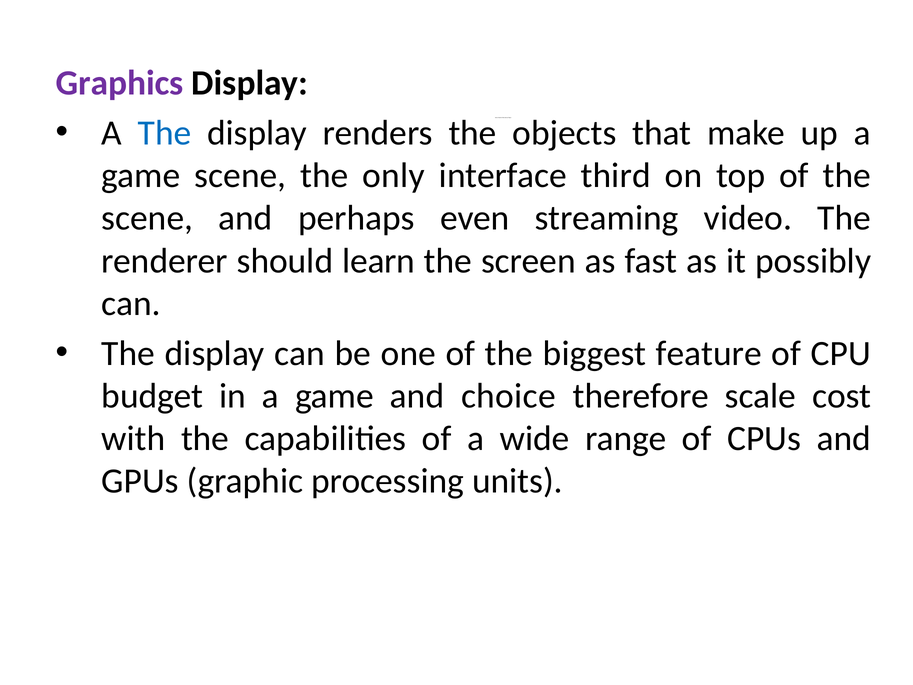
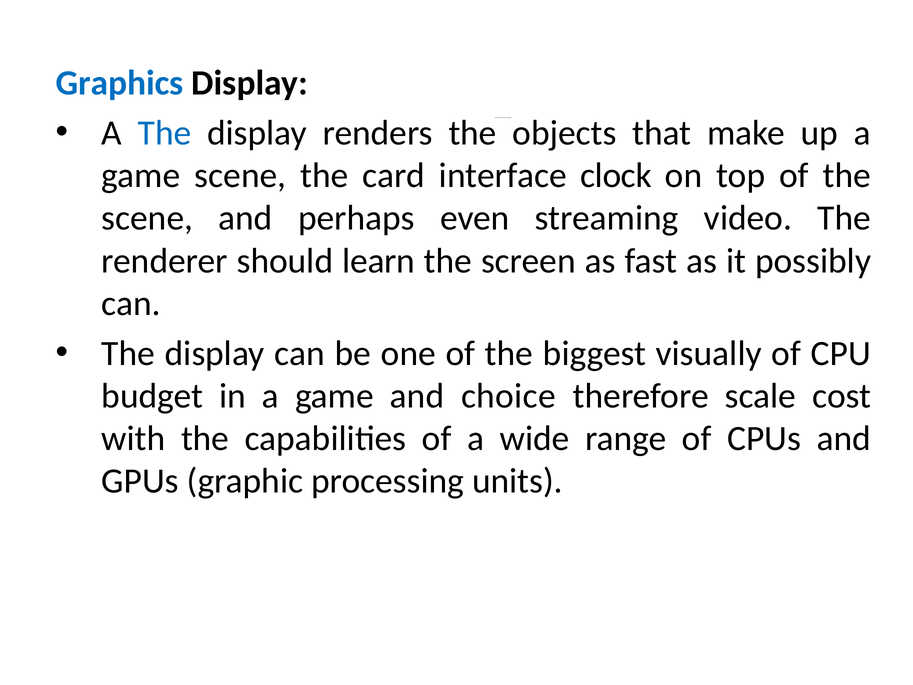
Graphics colour: purple -> blue
only: only -> card
third: third -> clock
feature: feature -> visually
